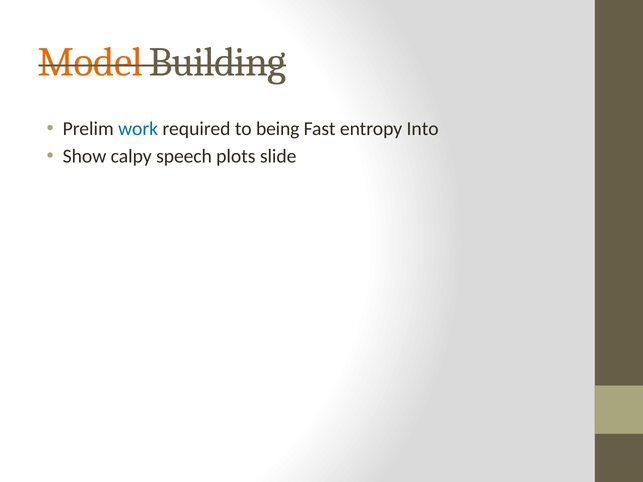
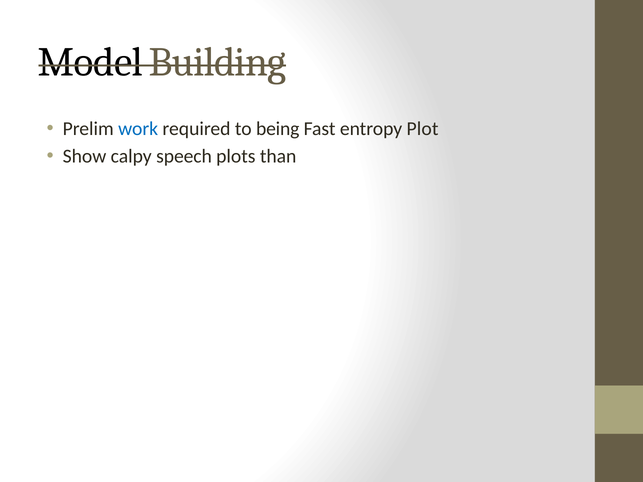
Model colour: orange -> black
Into: Into -> Plot
slide: slide -> than
